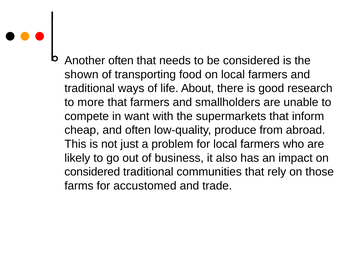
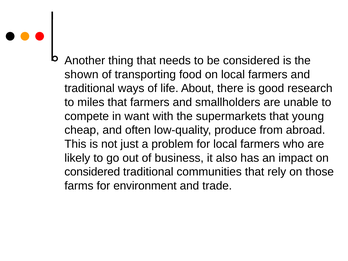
Another often: often -> thing
more: more -> miles
inform: inform -> young
accustomed: accustomed -> environment
